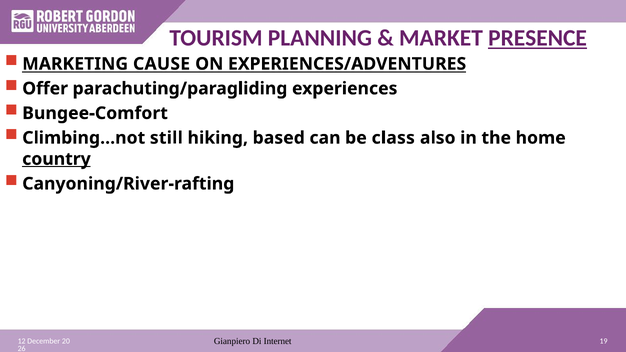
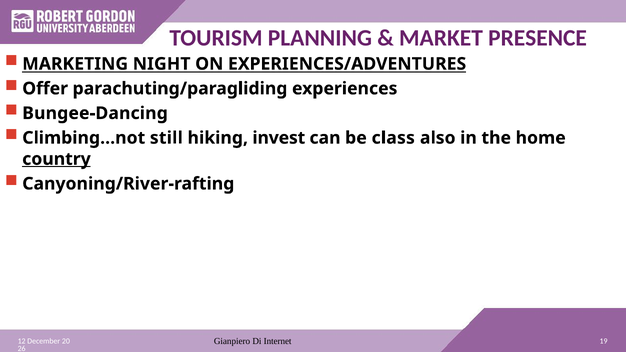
PRESENCE underline: present -> none
CAUSE: CAUSE -> NIGHT
Bungee-Comfort: Bungee-Comfort -> Bungee-Dancing
based: based -> invest
